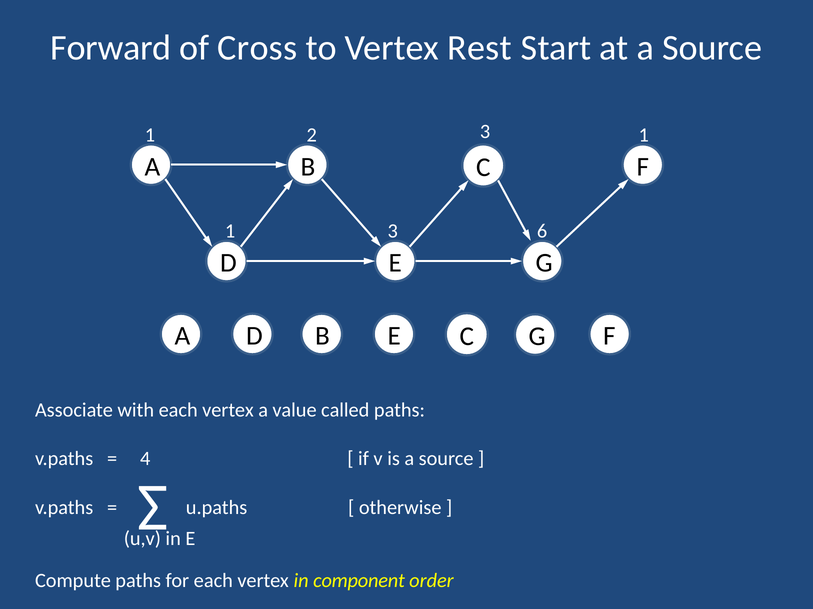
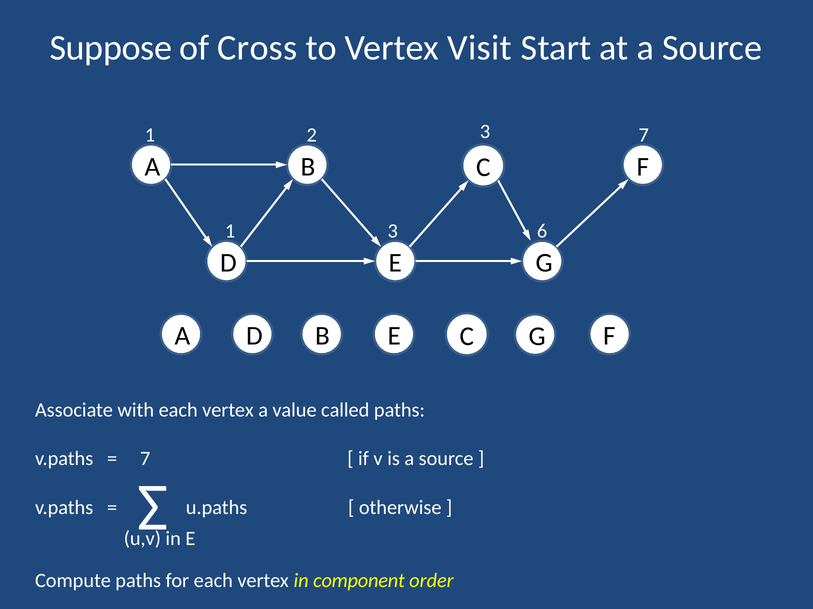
Forward: Forward -> Suppose
Rest: Rest -> Visit
3 1: 1 -> 7
4 at (145, 459): 4 -> 7
